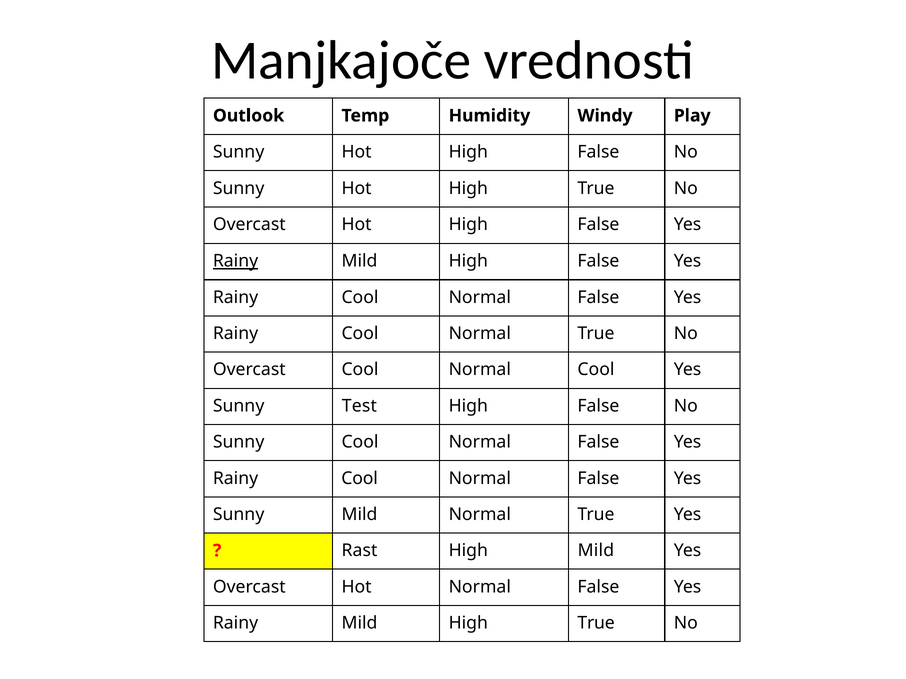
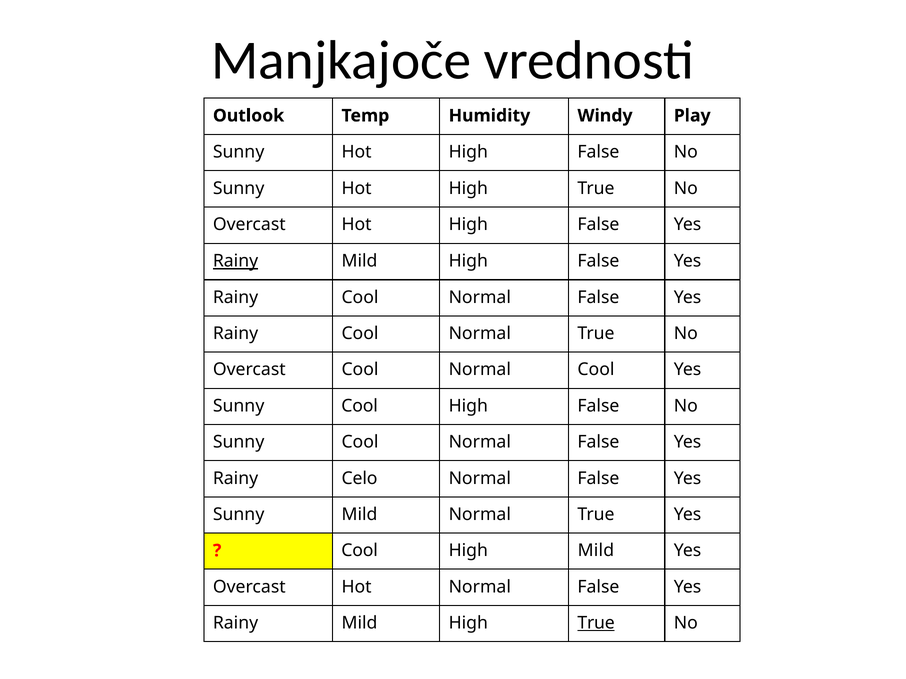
Test at (359, 406): Test -> Cool
Cool at (360, 479): Cool -> Celo
Rast at (359, 551): Rast -> Cool
True at (596, 623) underline: none -> present
